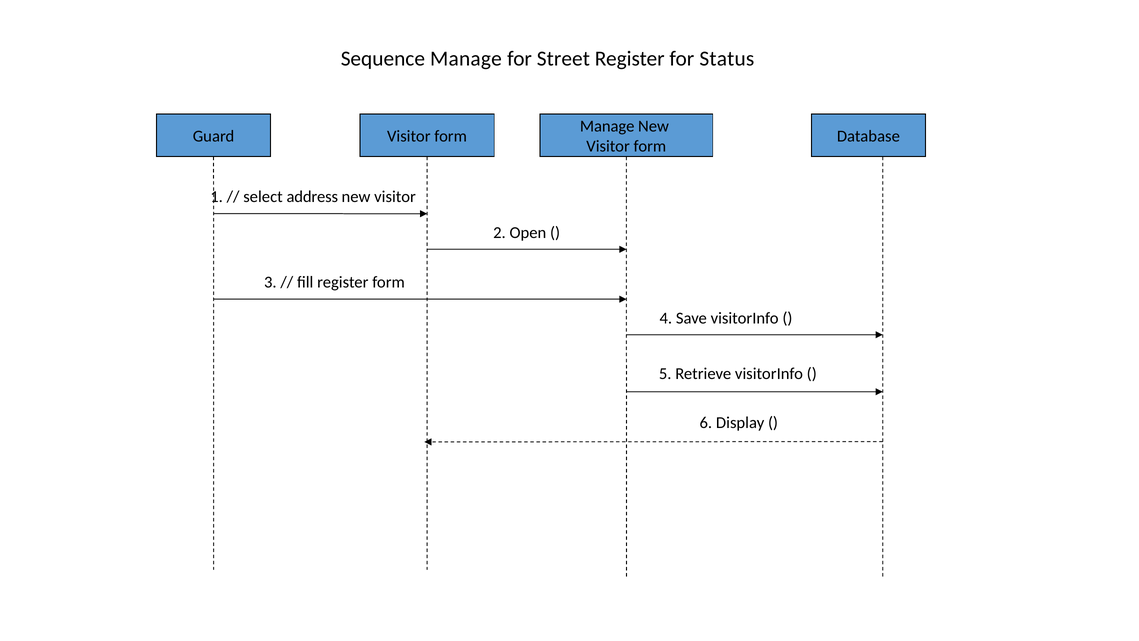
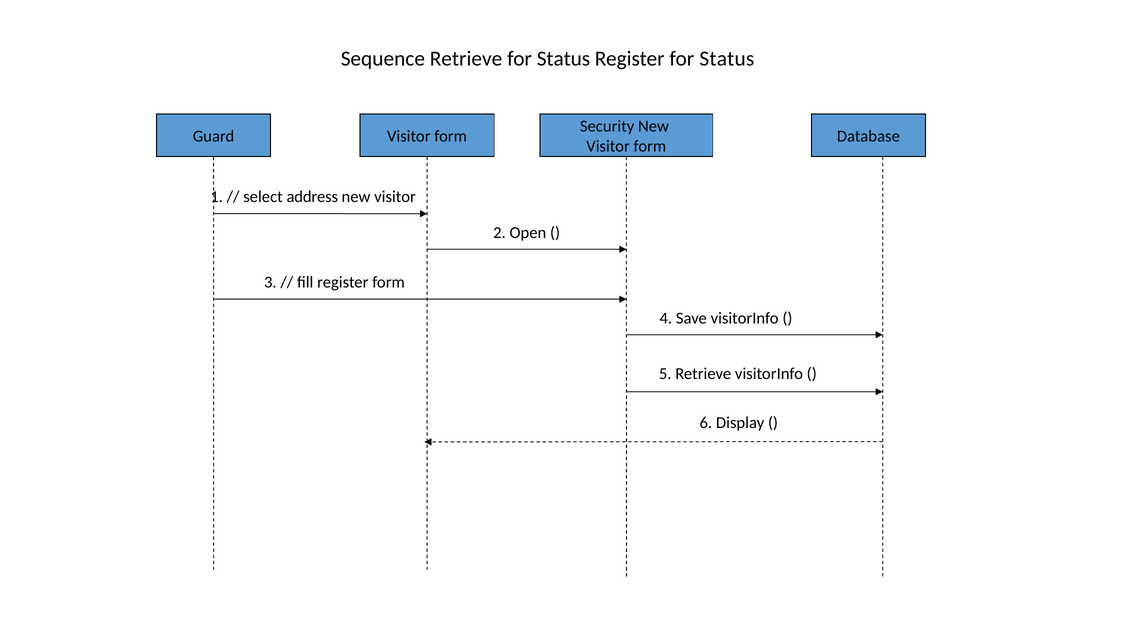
Sequence Manage: Manage -> Retrieve
Street at (563, 58): Street -> Status
Manage at (607, 126): Manage -> Security
